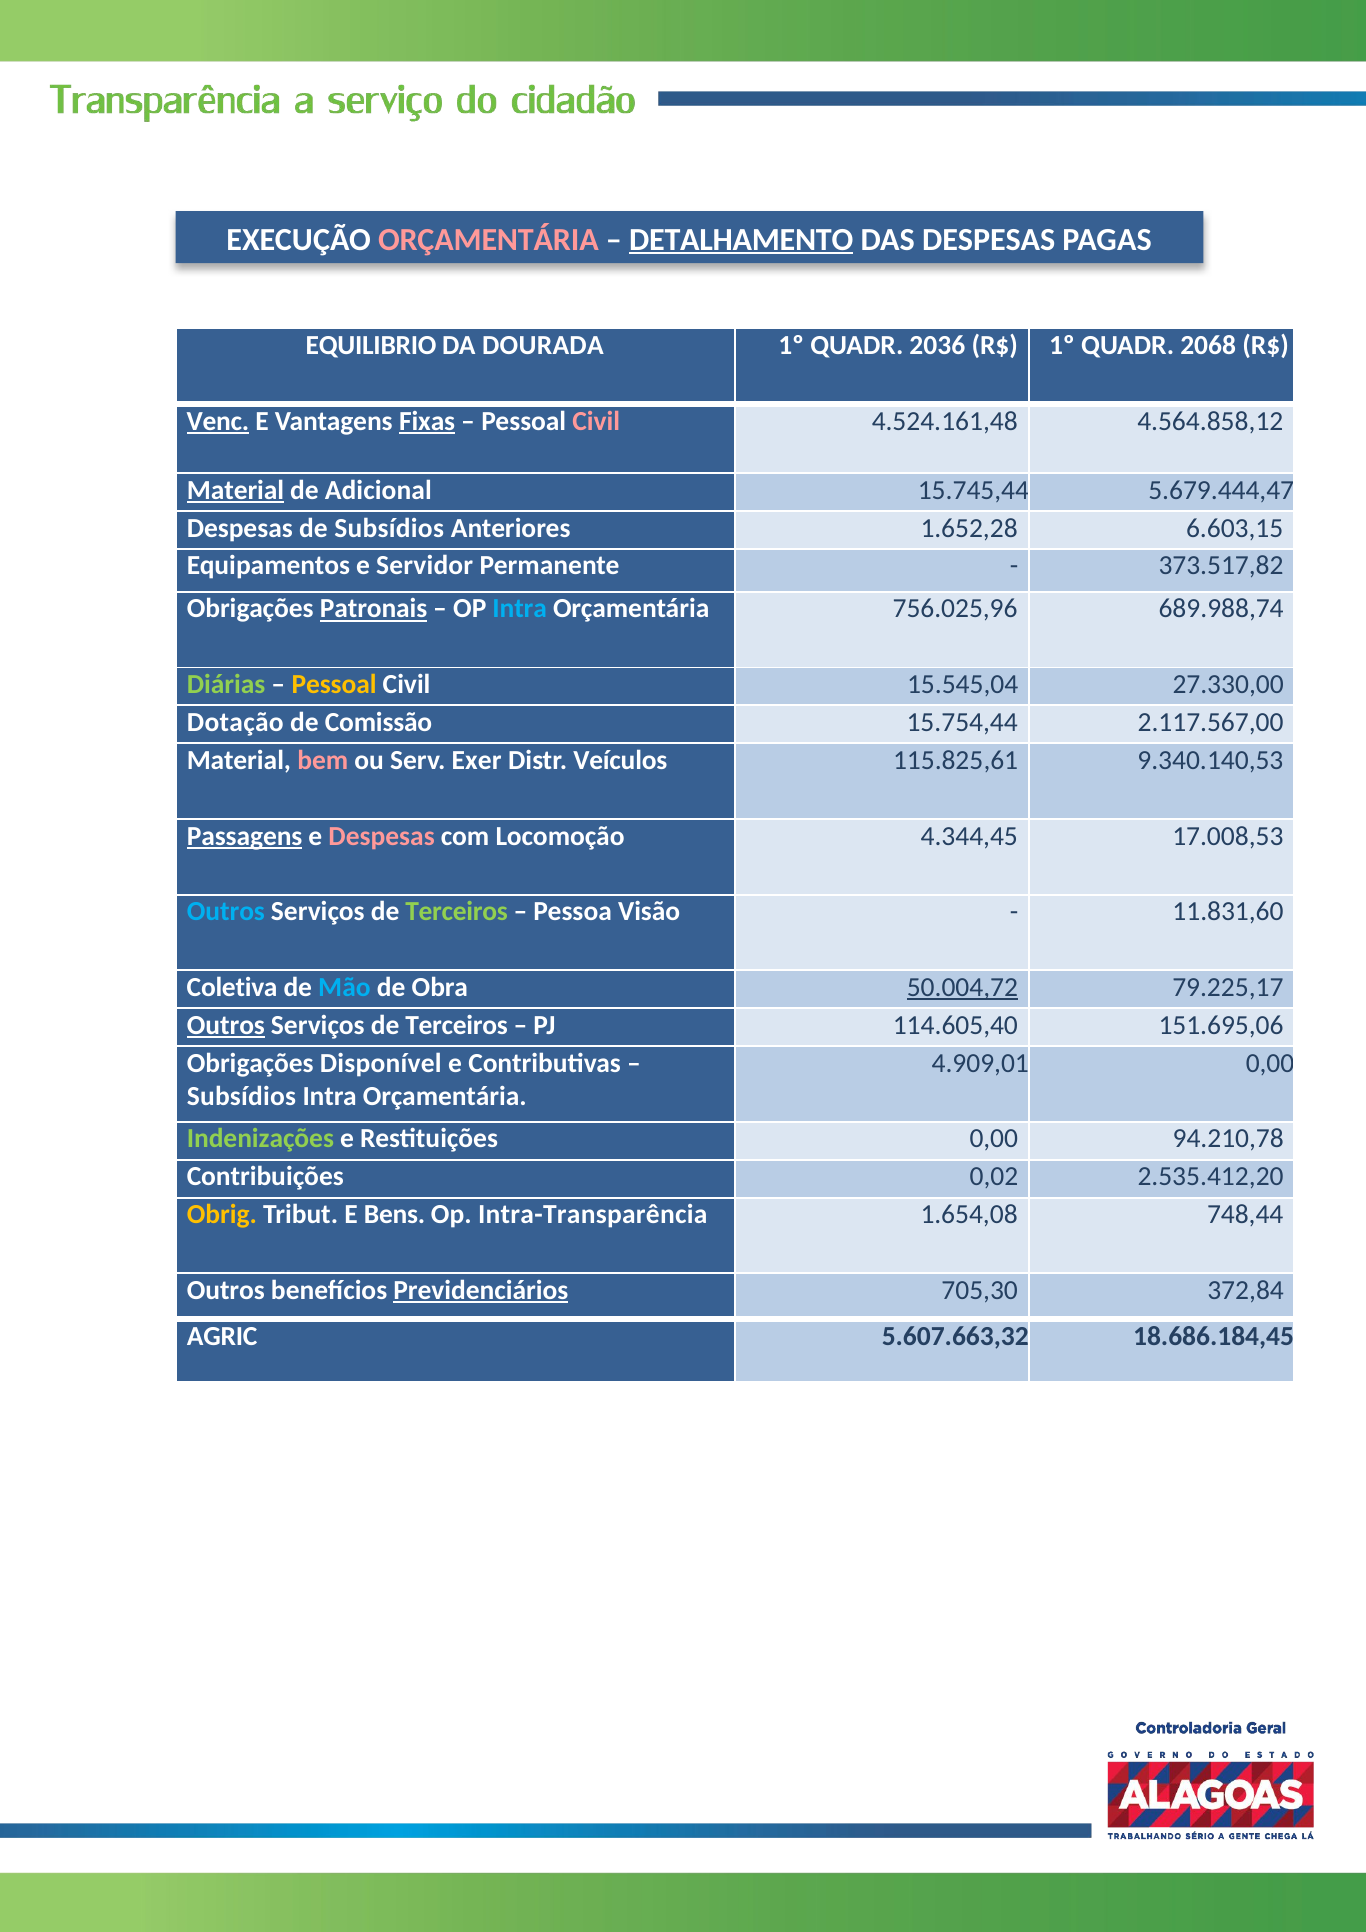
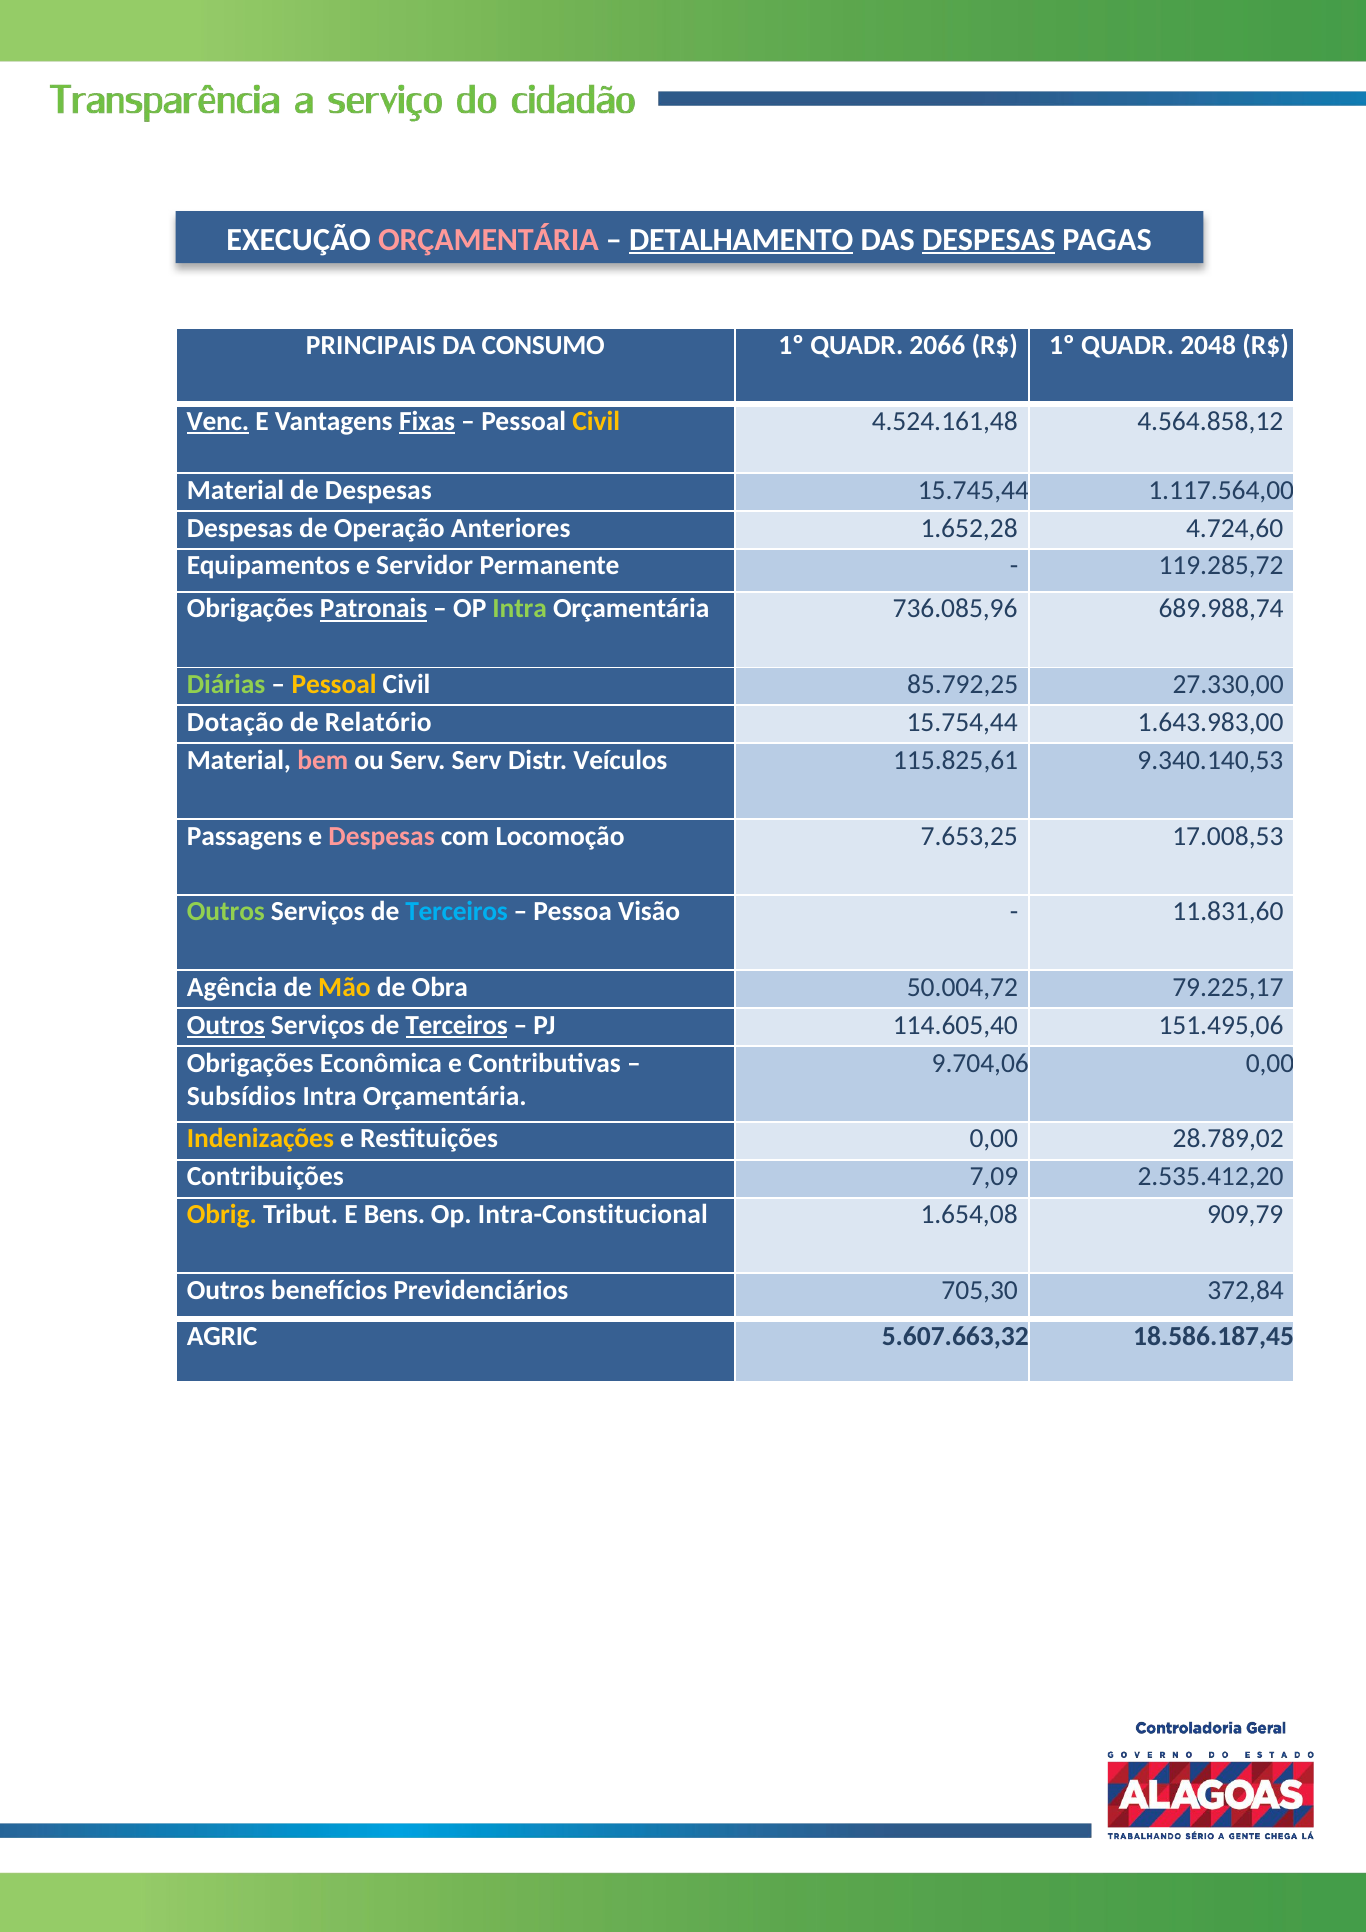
DESPESAS at (989, 239) underline: none -> present
EQUILIBRIO: EQUILIBRIO -> PRINCIPAIS
DOURADA: DOURADA -> CONSUMO
2036: 2036 -> 2066
2068: 2068 -> 2048
Civil at (596, 421) colour: pink -> yellow
Material at (235, 490) underline: present -> none
de Adicional: Adicional -> Despesas
5.679.444,47: 5.679.444,47 -> 1.117.564,00
de Subsídios: Subsídios -> Operação
6.603,15: 6.603,15 -> 4.724,60
373.517,82: 373.517,82 -> 119.285,72
Intra at (520, 609) colour: light blue -> light green
756.025,96: 756.025,96 -> 736.085,96
15.545,04: 15.545,04 -> 85.792,25
Comissão: Comissão -> Relatório
2.117.567,00: 2.117.567,00 -> 1.643.983,00
Serv Exer: Exer -> Serv
Passagens underline: present -> none
4.344,45: 4.344,45 -> 7.653,25
Outros at (226, 912) colour: light blue -> light green
Terceiros at (457, 912) colour: light green -> light blue
Coletiva: Coletiva -> Agência
Mão colour: light blue -> yellow
50.004,72 underline: present -> none
Terceiros at (457, 1025) underline: none -> present
151.695,06: 151.695,06 -> 151.495,06
Disponível: Disponível -> Econômica
4.909,01: 4.909,01 -> 9.704,06
Indenizações colour: light green -> yellow
94.210,78: 94.210,78 -> 28.789,02
0,02: 0,02 -> 7,09
Intra-Transparência: Intra-Transparência -> Intra-Constitucional
748,44: 748,44 -> 909,79
Previdenciários underline: present -> none
18.686.184,45: 18.686.184,45 -> 18.586.187,45
